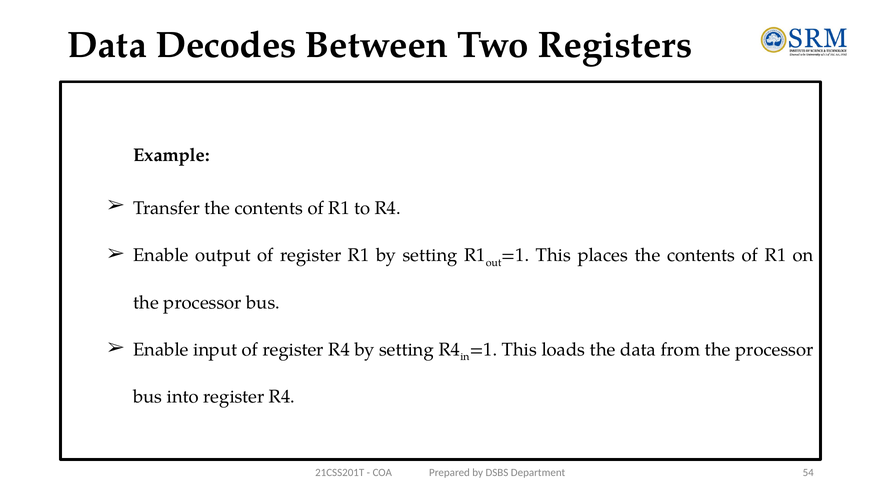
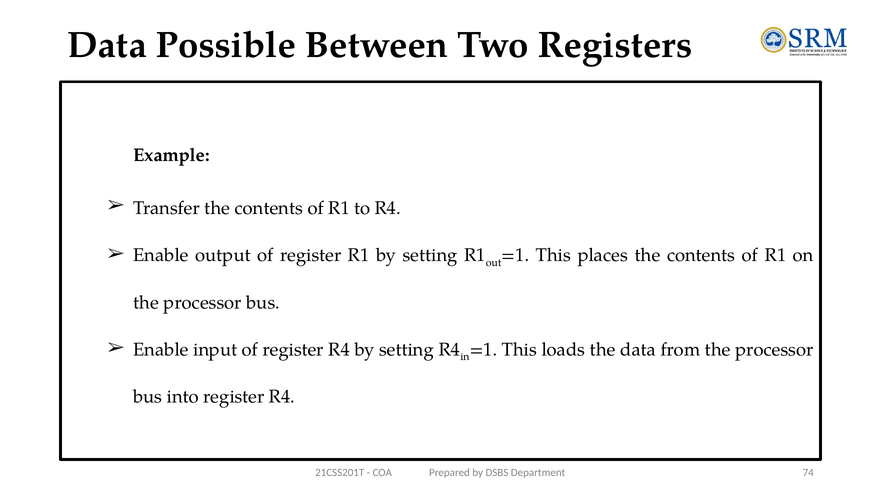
Decodes: Decodes -> Possible
54: 54 -> 74
